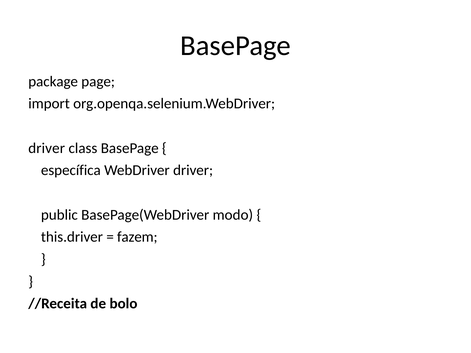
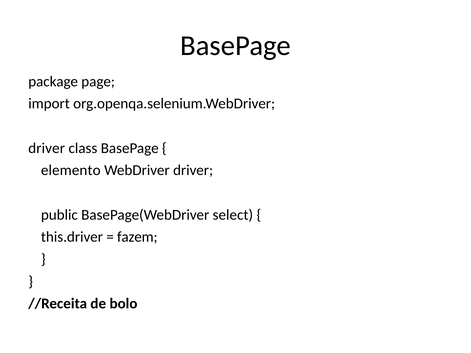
específica: específica -> elemento
modo: modo -> select
